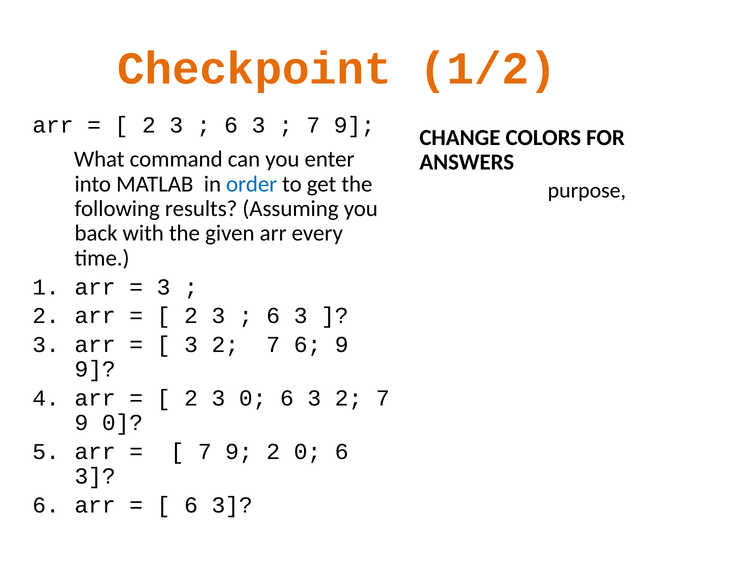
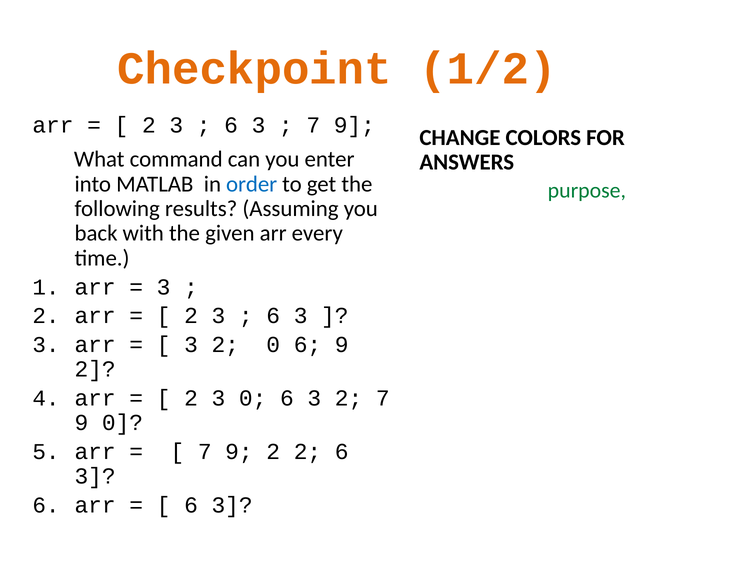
purpose colour: black -> green
7 at (273, 344): 7 -> 0
9 at (95, 369): 9 -> 2
9 2 0: 0 -> 2
